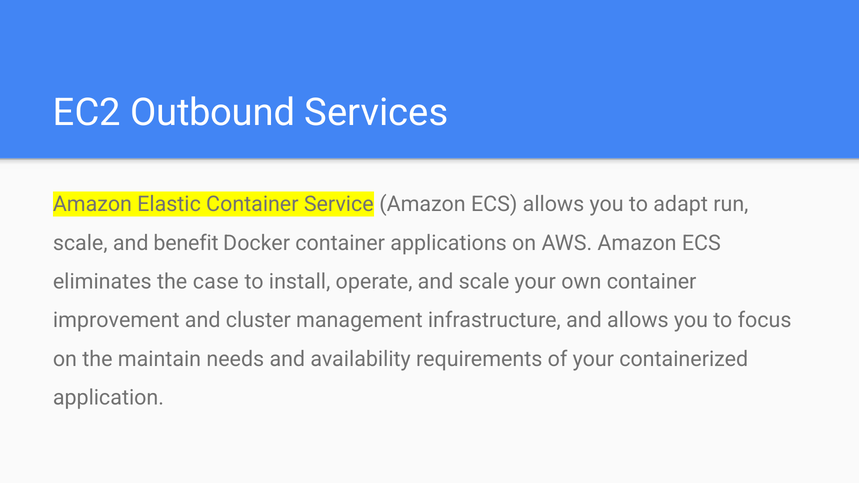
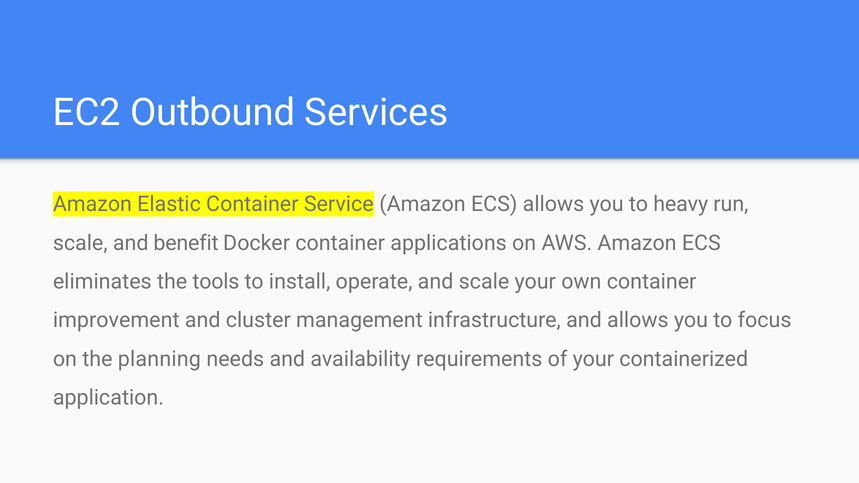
adapt: adapt -> heavy
case: case -> tools
maintain: maintain -> planning
